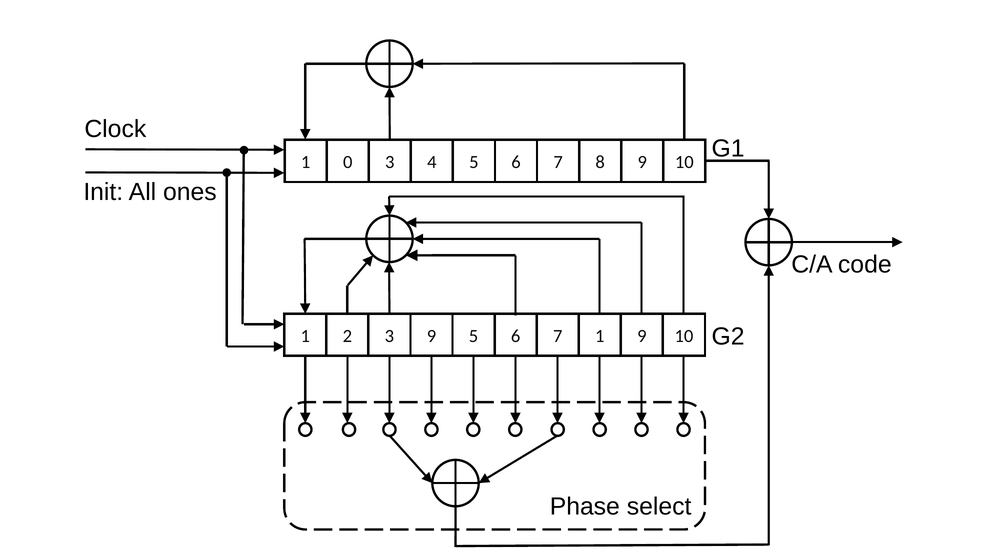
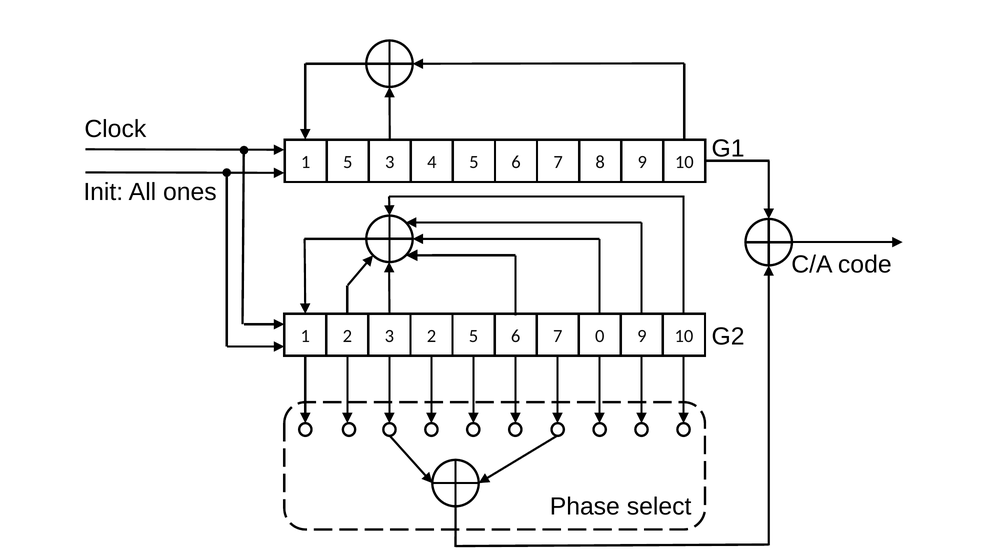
1 0: 0 -> 5
3 9: 9 -> 2
7 1: 1 -> 0
